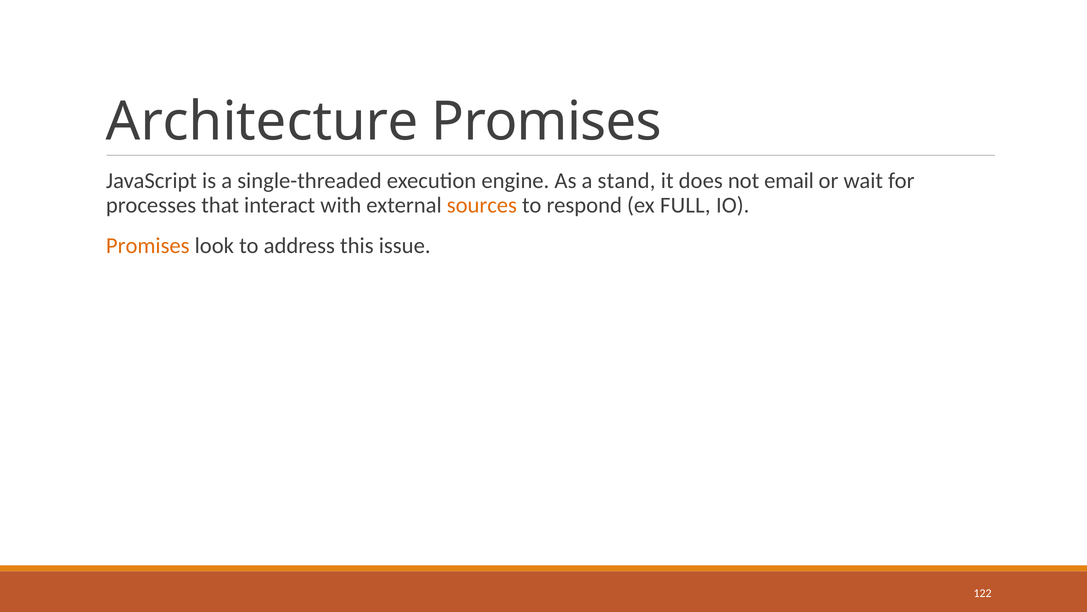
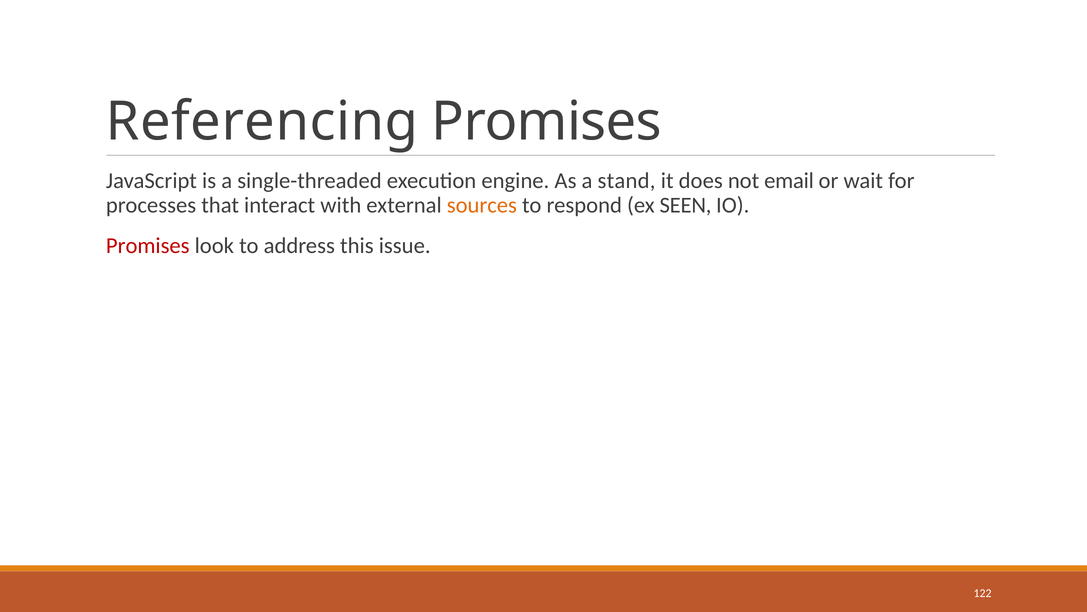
Architecture: Architecture -> Referencing
FULL: FULL -> SEEN
Promises at (148, 246) colour: orange -> red
